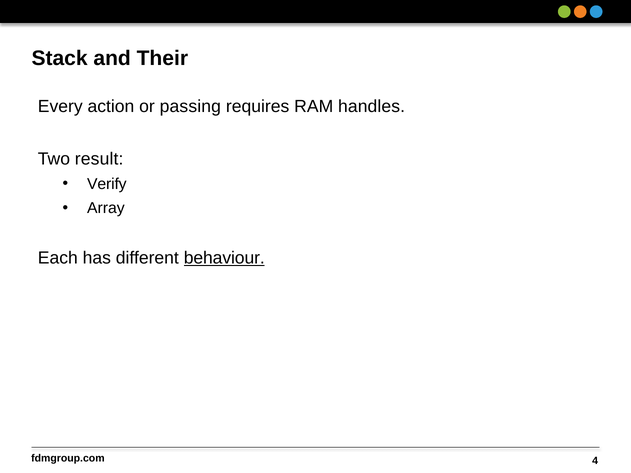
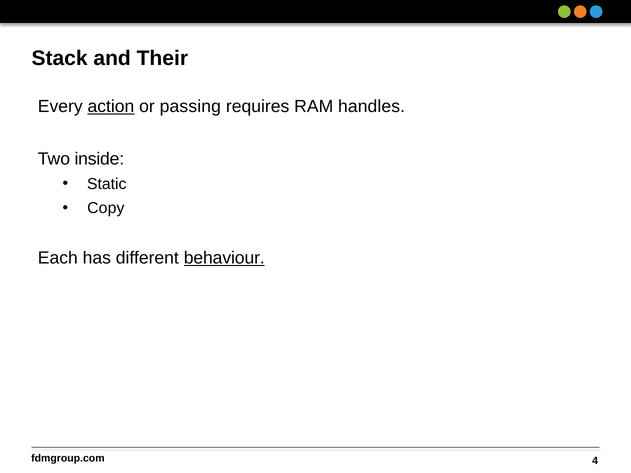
action underline: none -> present
result: result -> inside
Verify: Verify -> Static
Array: Array -> Copy
